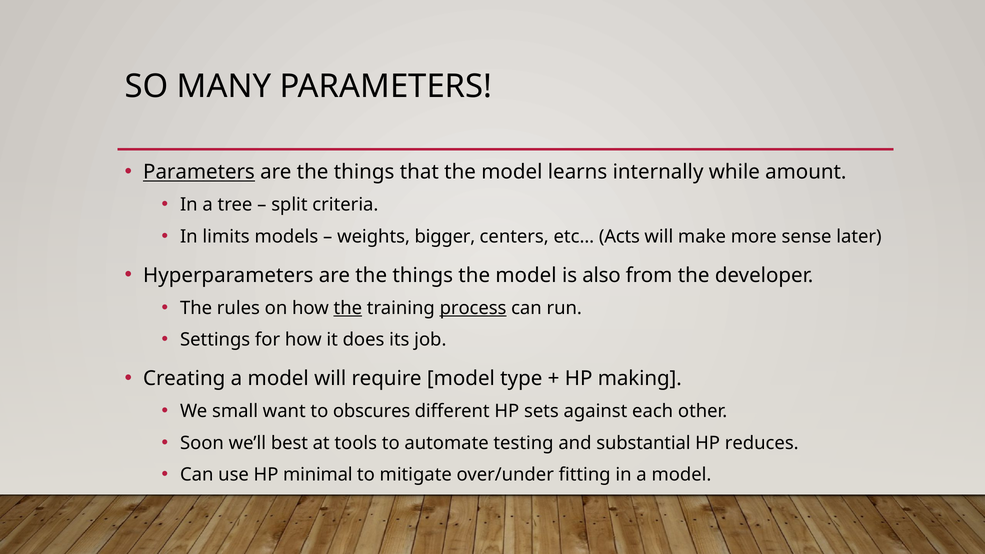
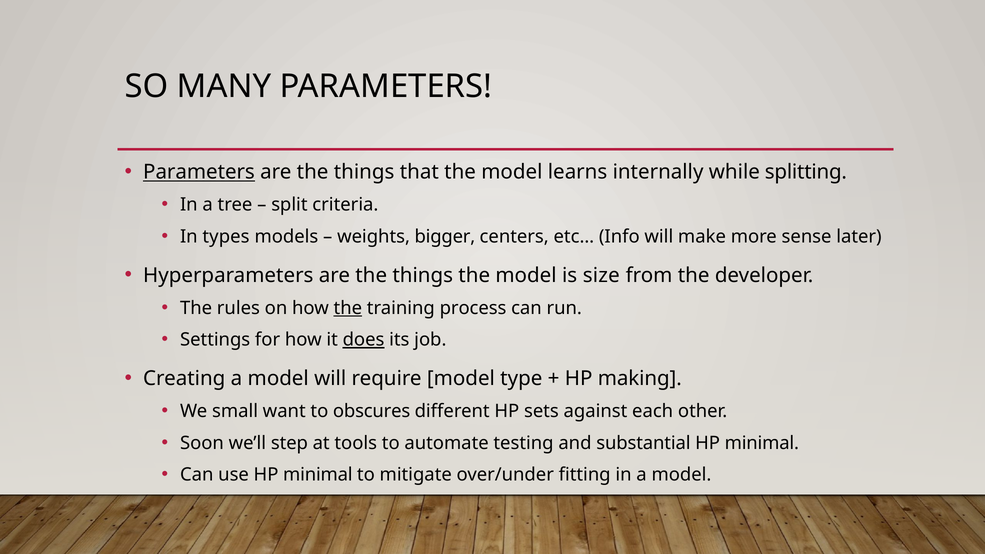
amount: amount -> splitting
limits: limits -> types
Acts: Acts -> Info
also: also -> size
process underline: present -> none
does underline: none -> present
best: best -> step
reduces at (762, 443): reduces -> minimal
